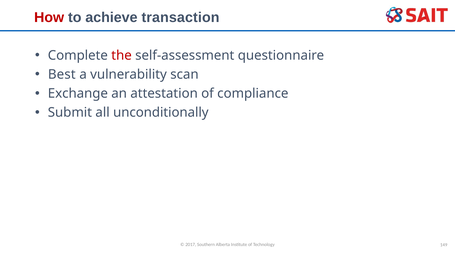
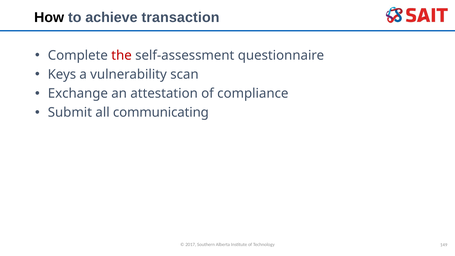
How colour: red -> black
Best: Best -> Keys
unconditionally: unconditionally -> communicating
